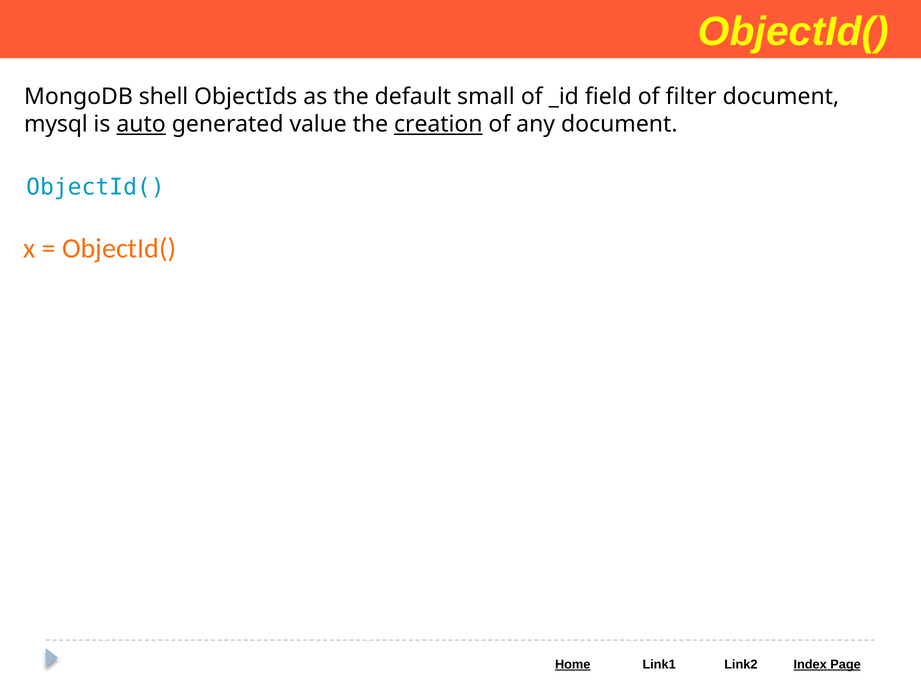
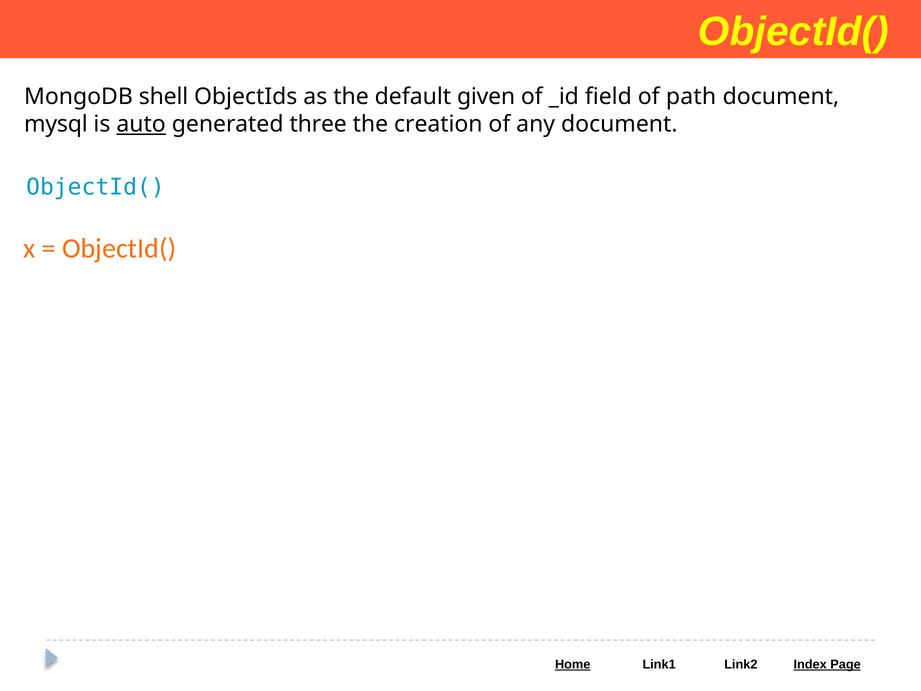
small: small -> given
filter: filter -> path
value: value -> three
creation underline: present -> none
